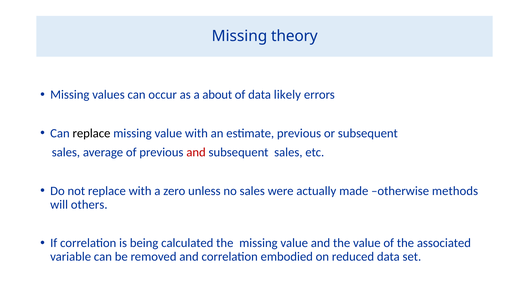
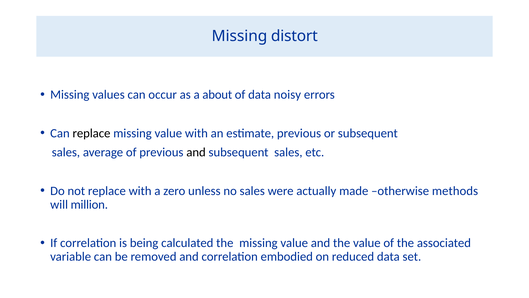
theory: theory -> distort
likely: likely -> noisy
and at (196, 152) colour: red -> black
others: others -> million
